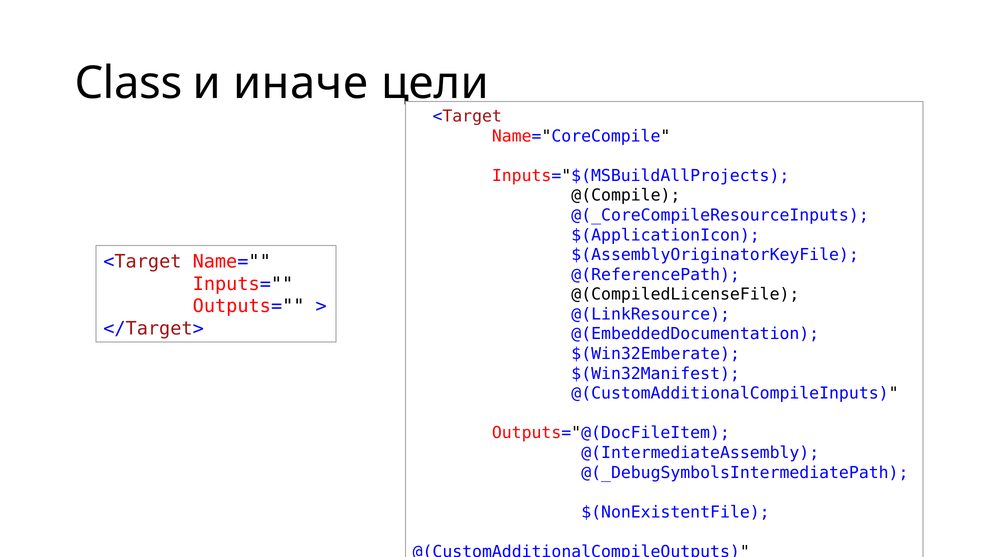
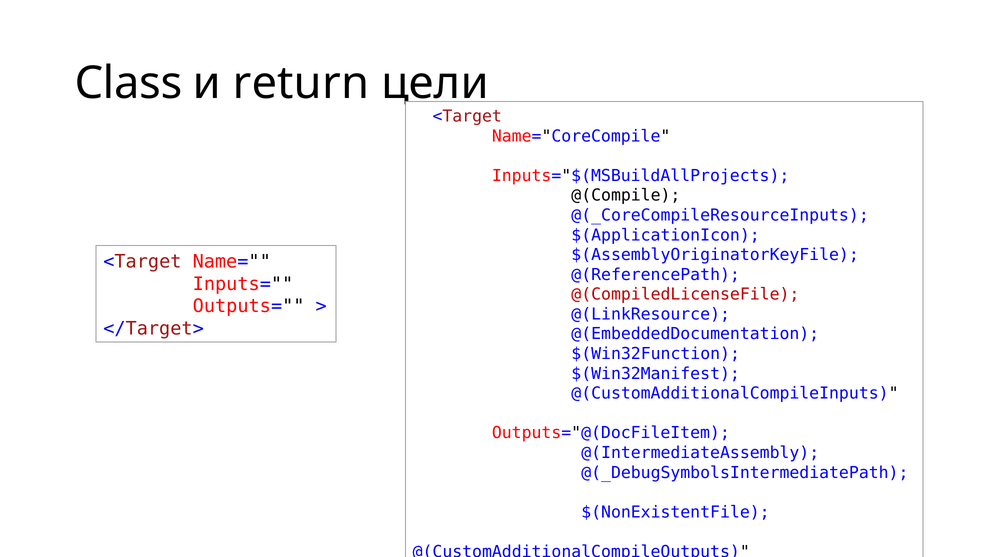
иначе: иначе -> return
@(CompiledLicenseFile colour: black -> red
$(Win32Emberate: $(Win32Emberate -> $(Win32Function
